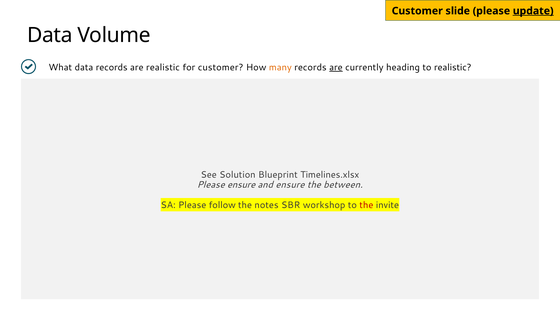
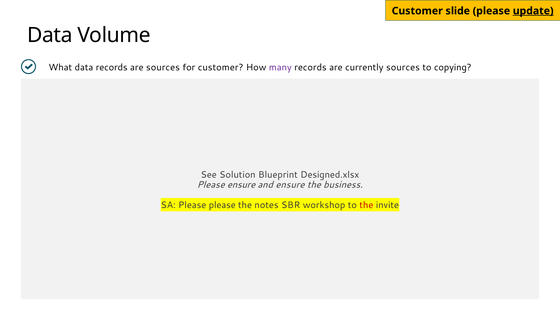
are realistic: realistic -> sources
many colour: orange -> purple
are at (336, 67) underline: present -> none
currently heading: heading -> sources
to realistic: realistic -> copying
Timelines.xlsx: Timelines.xlsx -> Designed.xlsx
between: between -> business
Please follow: follow -> please
